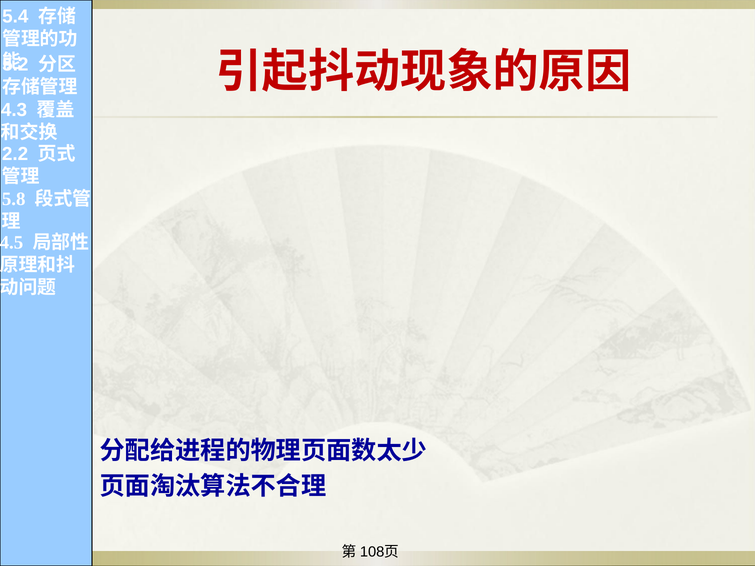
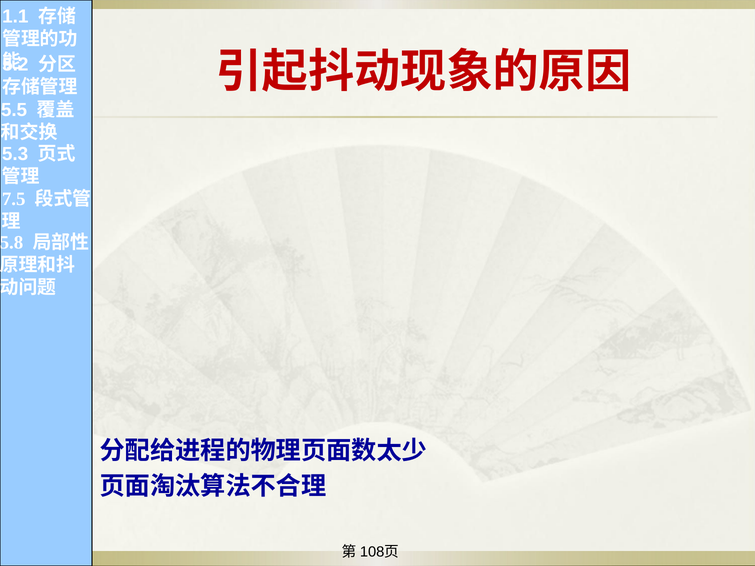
5.4: 5.4 -> 1.1
4.3: 4.3 -> 5.5
2.2: 2.2 -> 5.3
5.8: 5.8 -> 7.5
4.5: 4.5 -> 5.8
